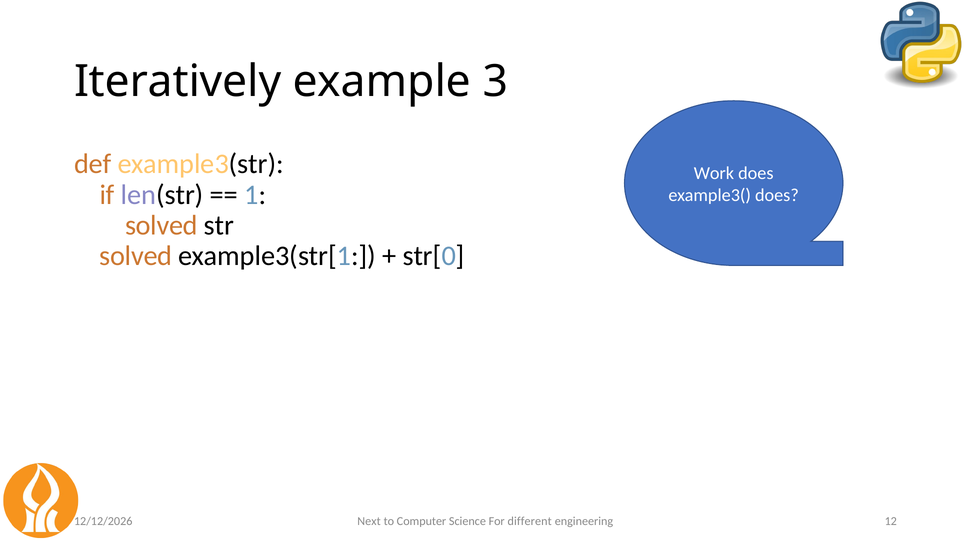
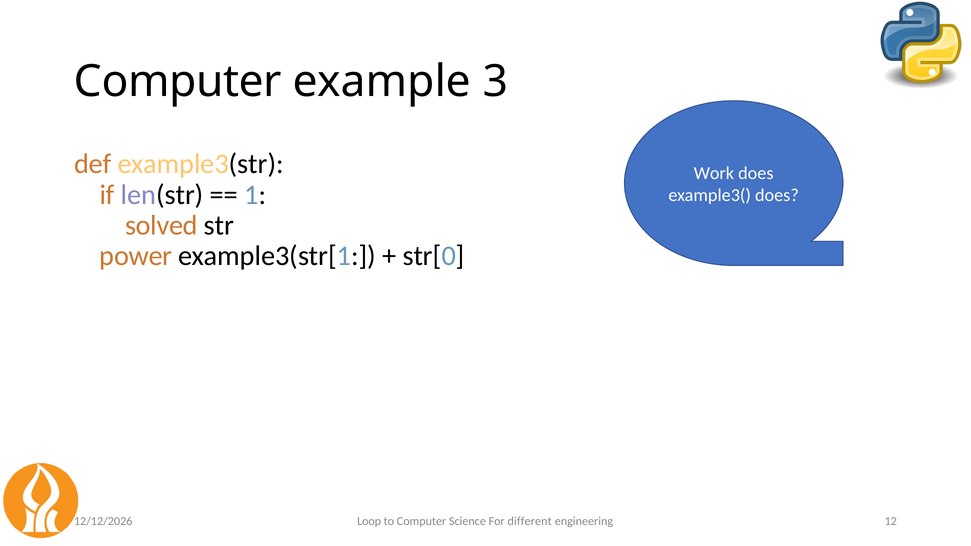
Iteratively at (178, 82): Iteratively -> Computer
solved at (136, 256): solved -> power
Next: Next -> Loop
